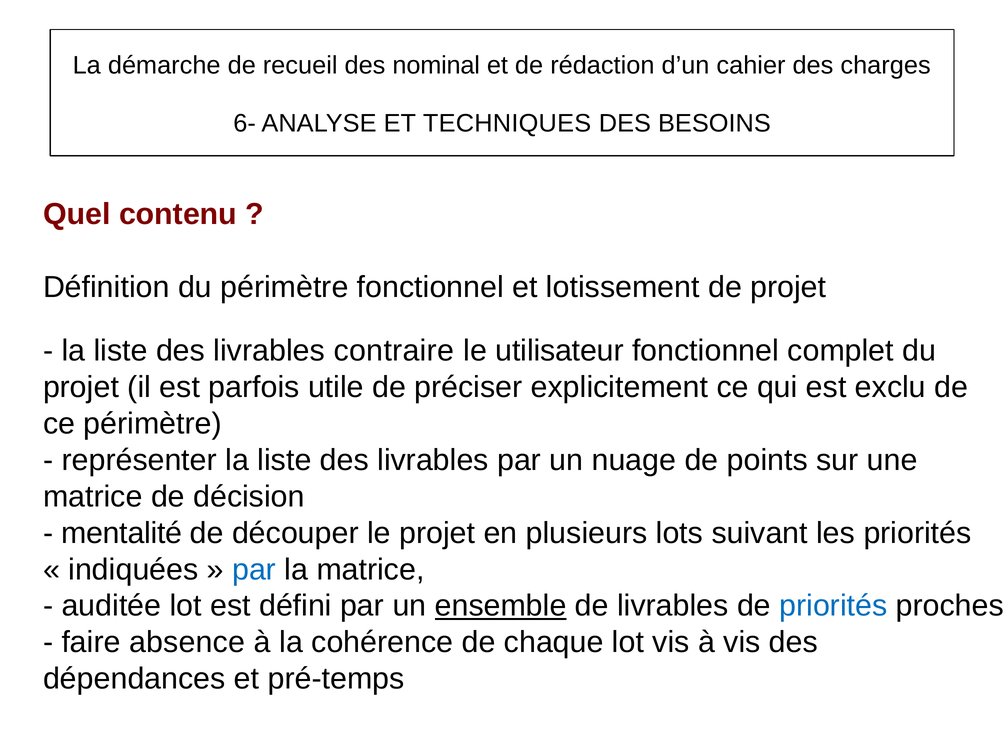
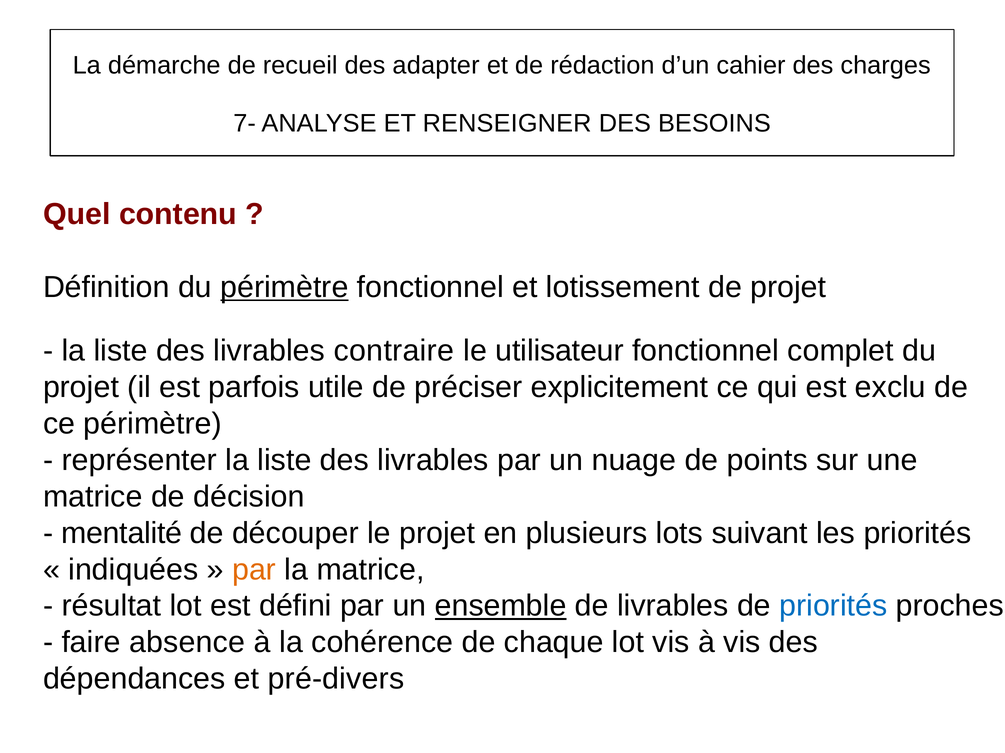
nominal: nominal -> adapter
6-: 6- -> 7-
TECHNIQUES: TECHNIQUES -> RENSEIGNER
périmètre at (284, 287) underline: none -> present
par at (254, 570) colour: blue -> orange
auditée: auditée -> résultat
pré-temps: pré-temps -> pré-divers
